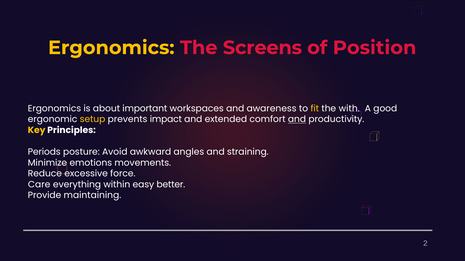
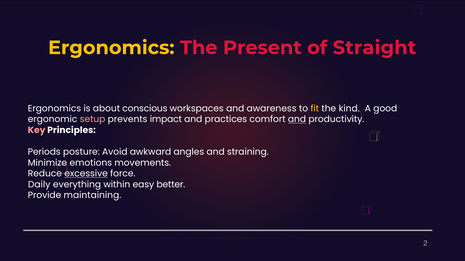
Screens: Screens -> Present
Position: Position -> Straight
important: important -> conscious
with: with -> kind
setup colour: yellow -> pink
extended: extended -> practices
Key colour: yellow -> pink
excessive underline: none -> present
Care: Care -> Daily
